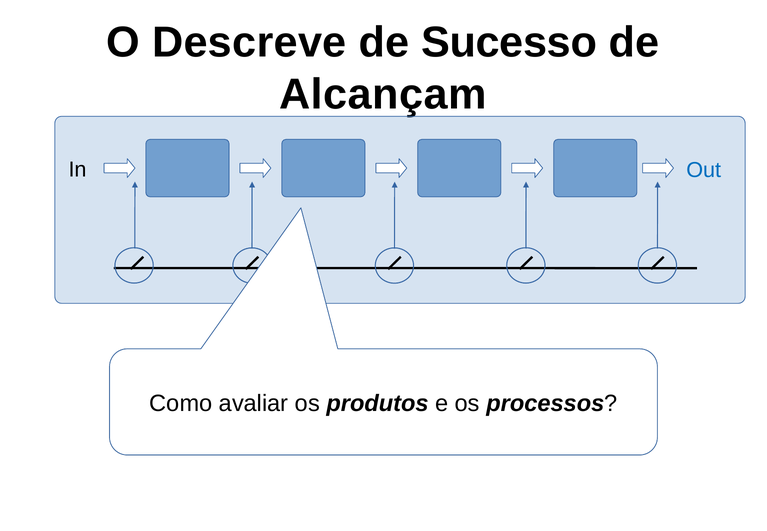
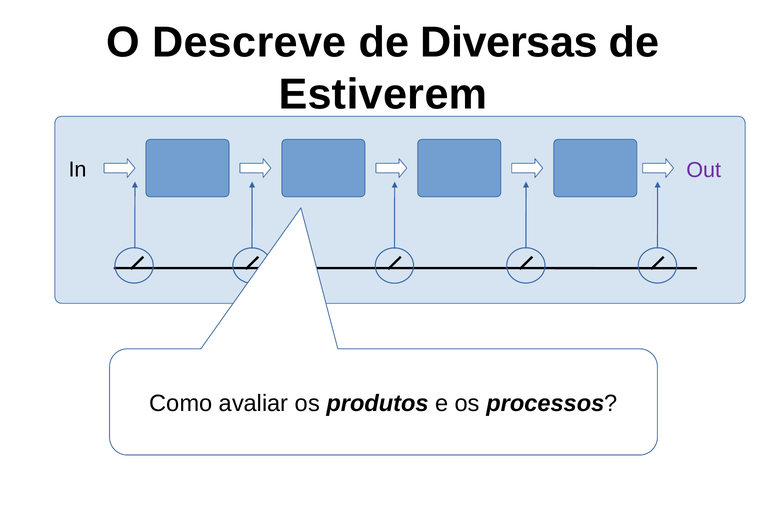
Sucesso: Sucesso -> Diversas
Alcançam: Alcançam -> Estiverem
Out colour: blue -> purple
